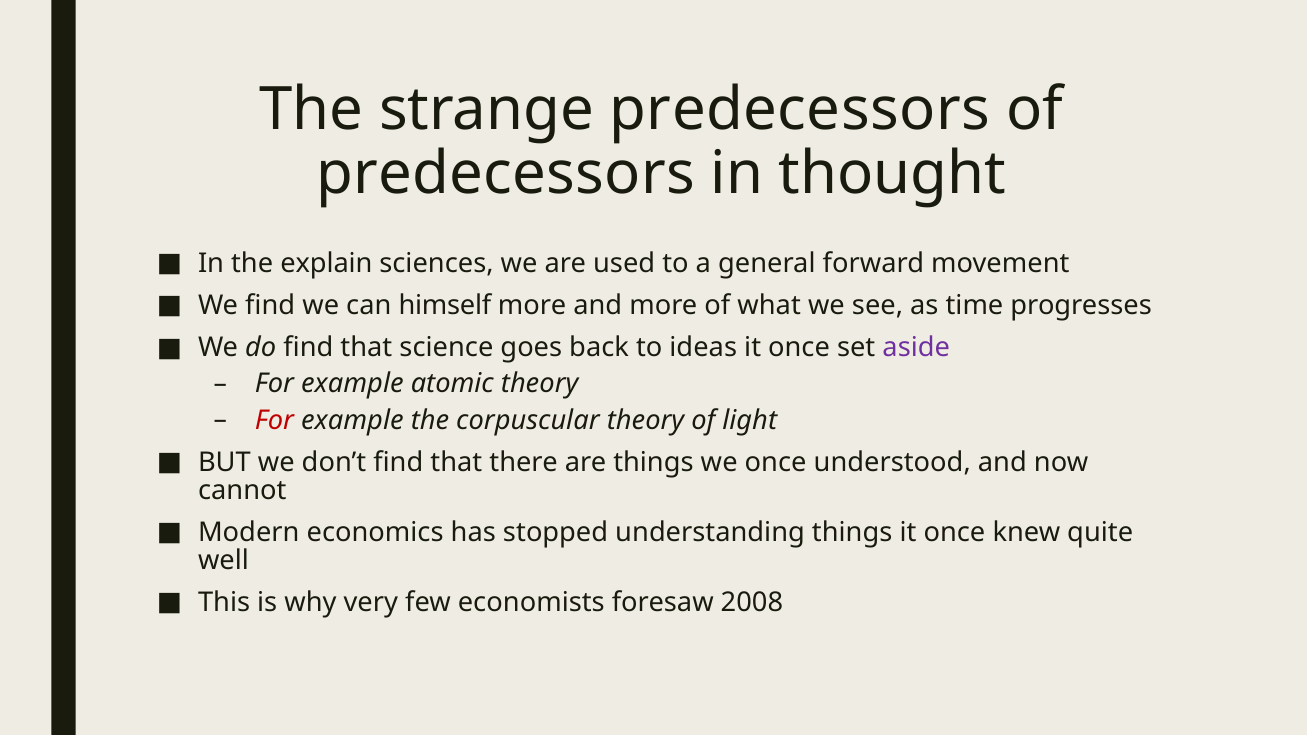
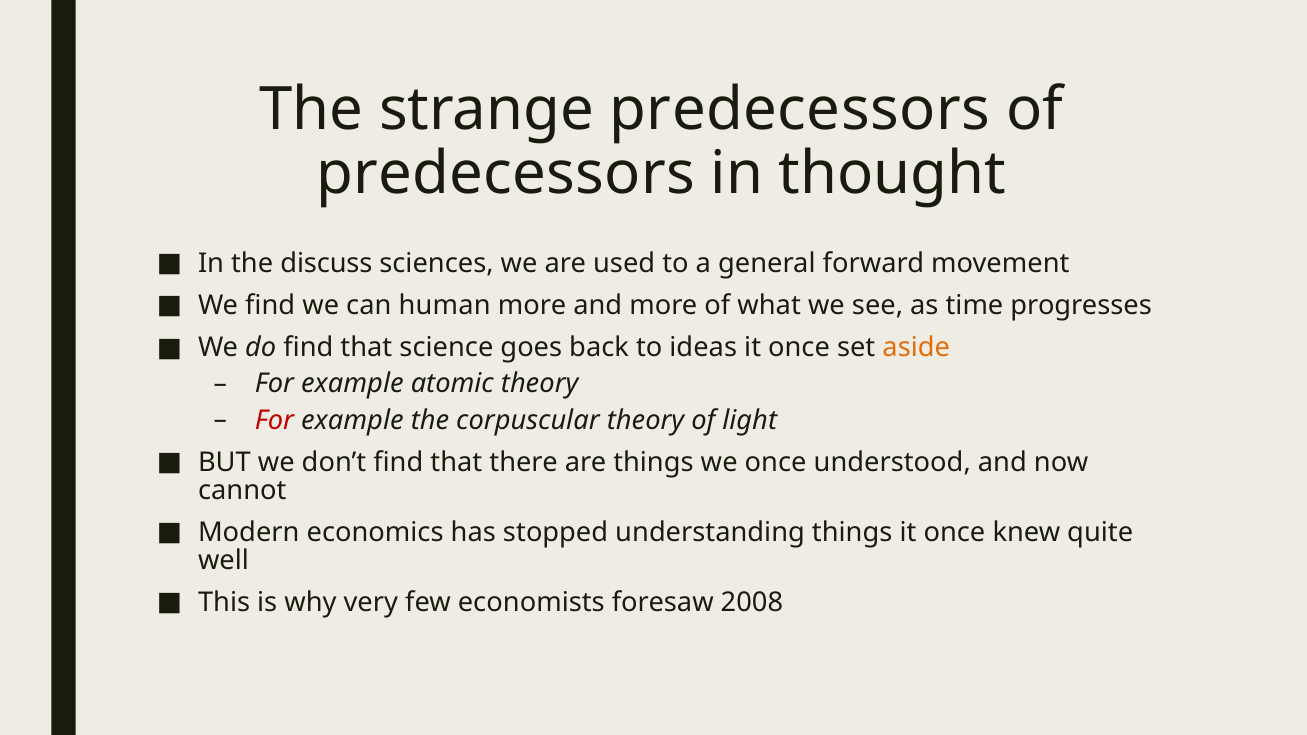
explain: explain -> discuss
himself: himself -> human
aside colour: purple -> orange
